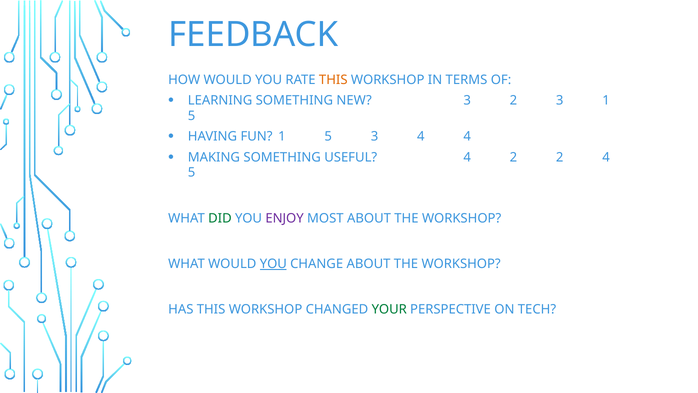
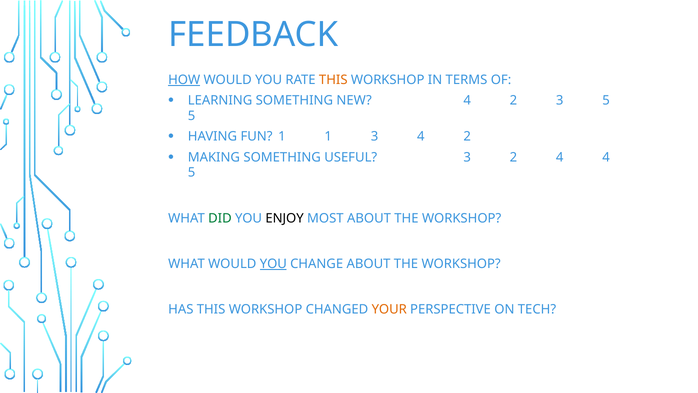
HOW underline: none -> present
NEW 3: 3 -> 4
3 1: 1 -> 5
FUN 1 5: 5 -> 1
3 4 4: 4 -> 2
USEFUL 4: 4 -> 3
2 2: 2 -> 4
ENJOY colour: purple -> black
YOUR colour: green -> orange
